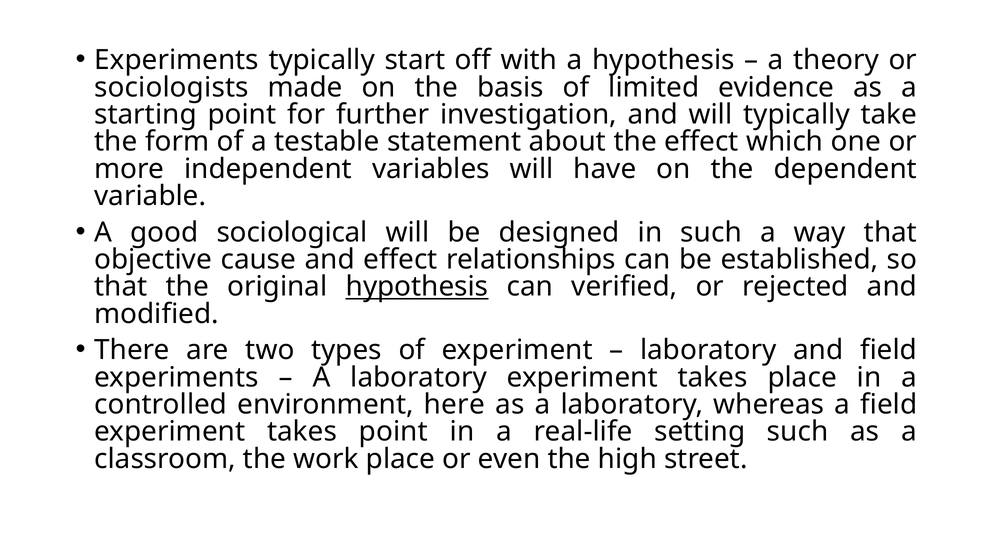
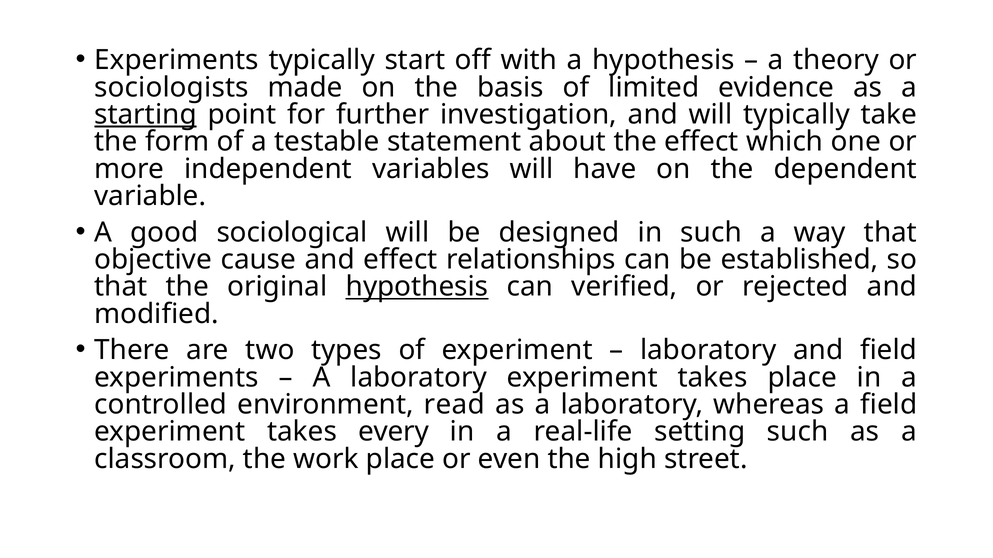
starting underline: none -> present
here: here -> read
takes point: point -> every
